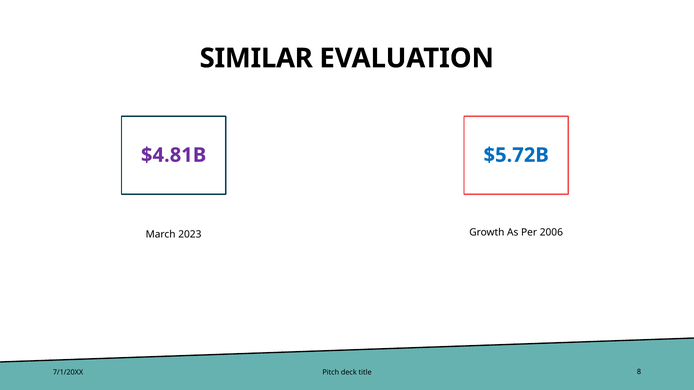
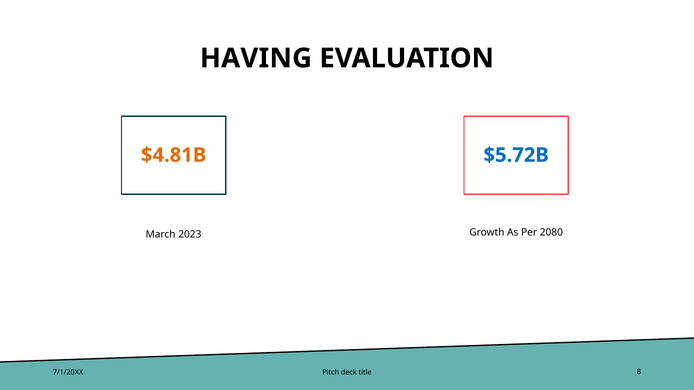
SIMILAR: SIMILAR -> HAVING
$4.81B colour: purple -> orange
2006: 2006 -> 2080
